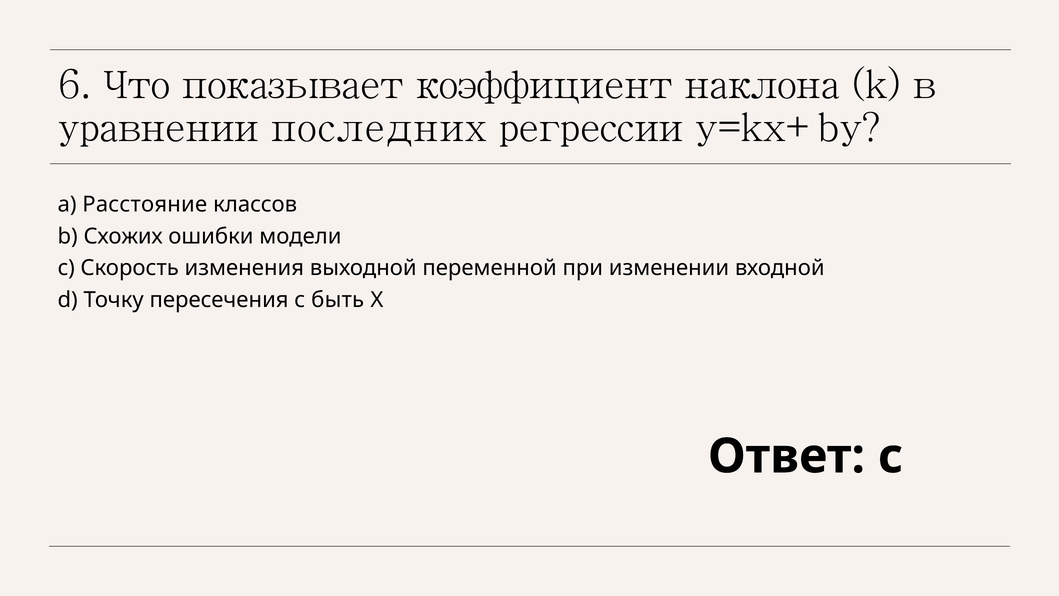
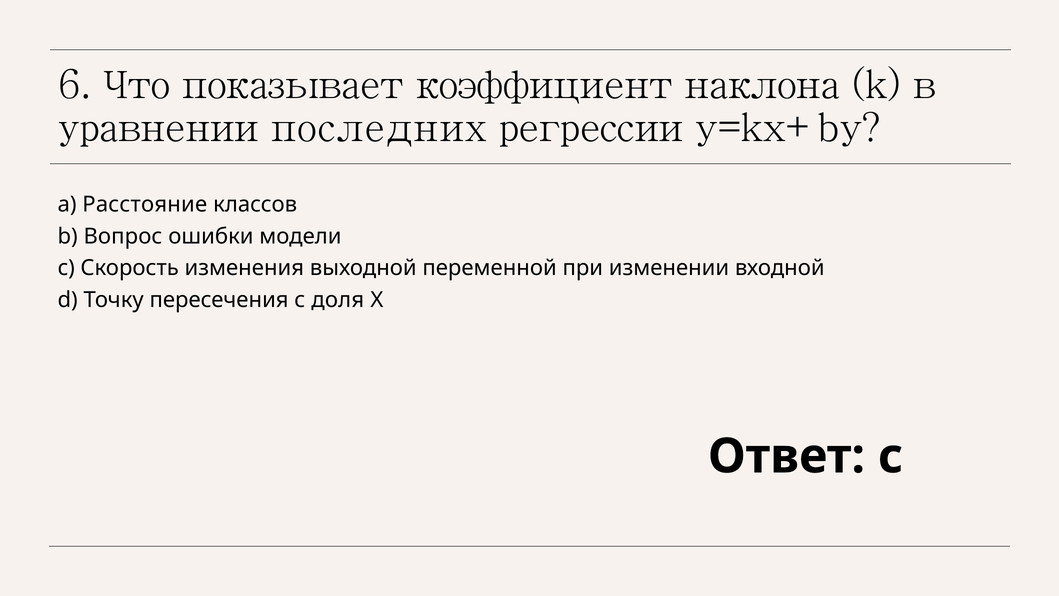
Схожих: Схожих -> Вопрос
быть: быть -> доля
